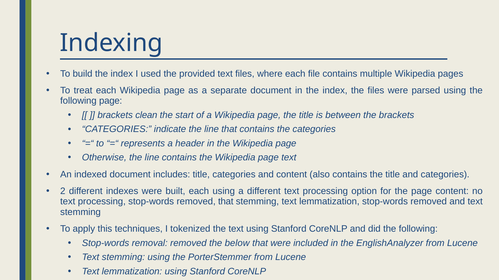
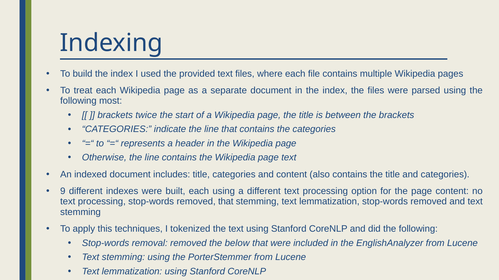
following page: page -> most
clean: clean -> twice
2: 2 -> 9
